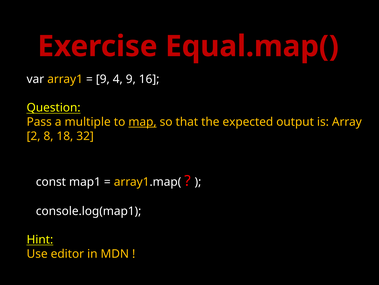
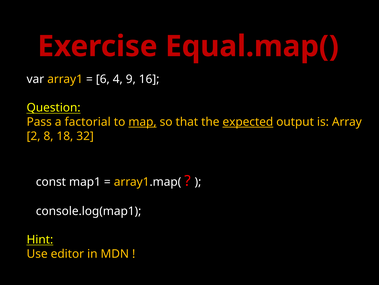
9 at (103, 79): 9 -> 6
multiple: multiple -> factorial
expected underline: none -> present
